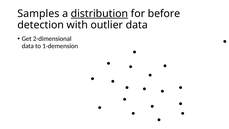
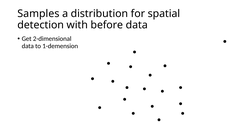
distribution underline: present -> none
before: before -> spatial
outlier: outlier -> before
